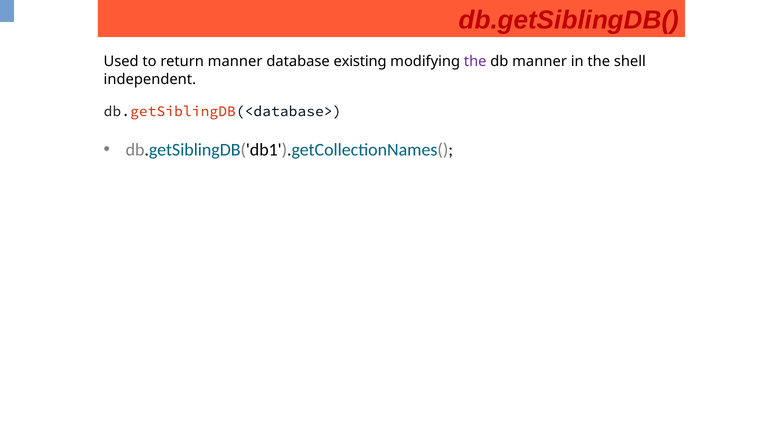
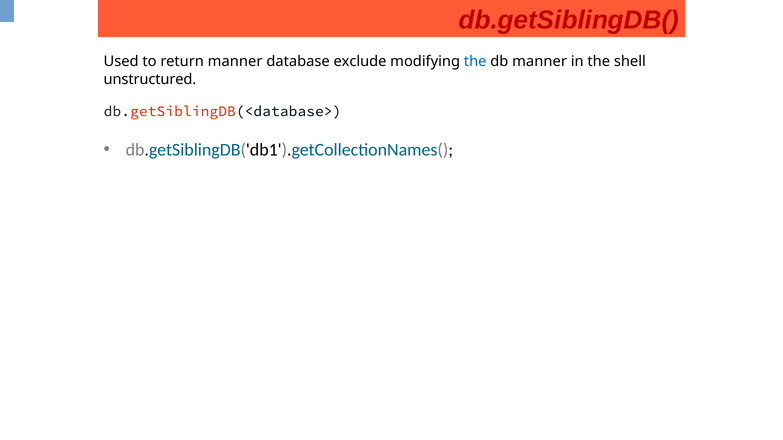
existing: existing -> exclude
the at (475, 62) colour: purple -> blue
independent: independent -> unstructured
